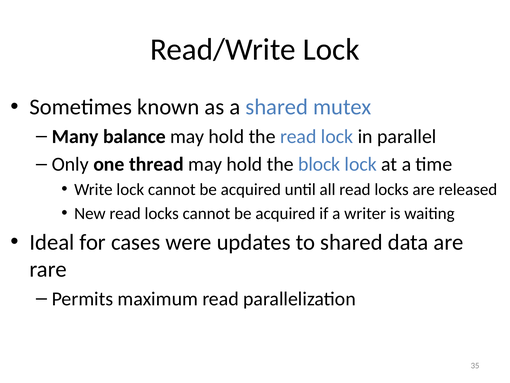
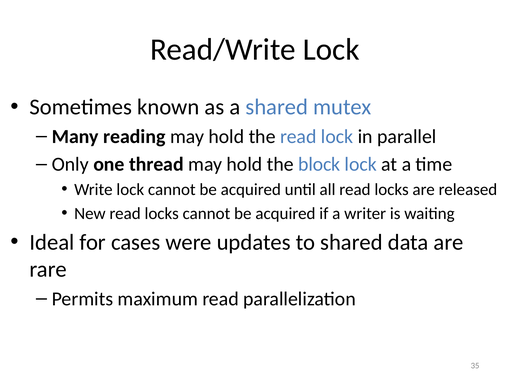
balance: balance -> reading
